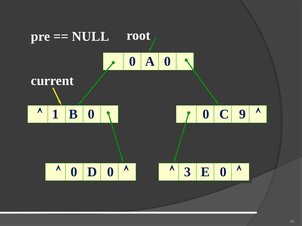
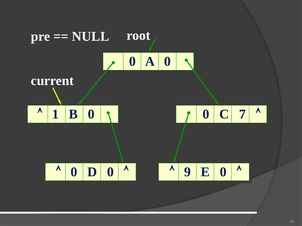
9: 9 -> 7
3: 3 -> 9
